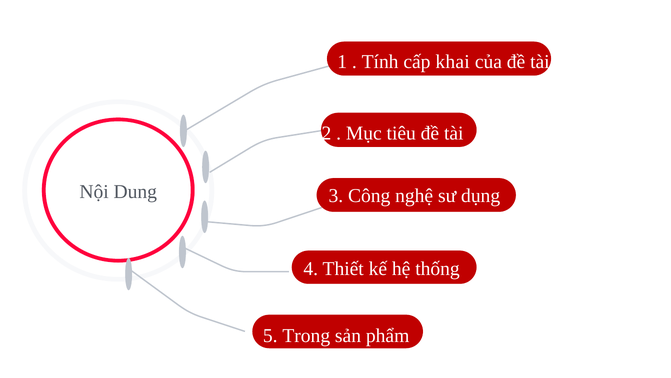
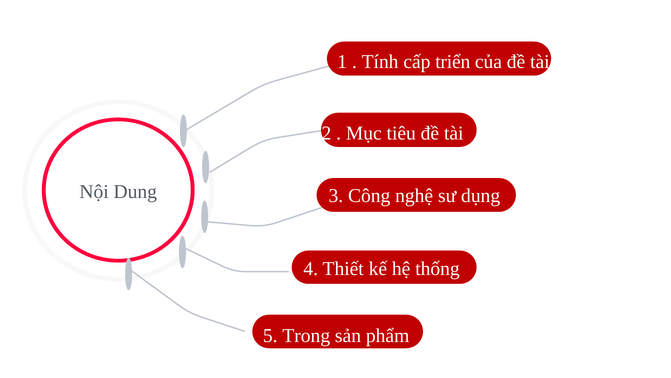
khai: khai -> triển
